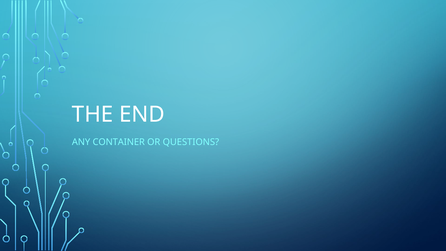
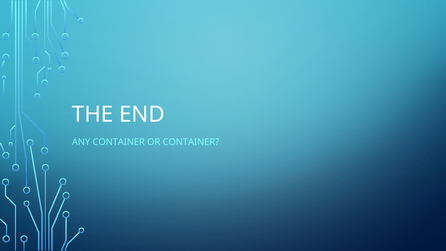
OR QUESTIONS: QUESTIONS -> CONTAINER
